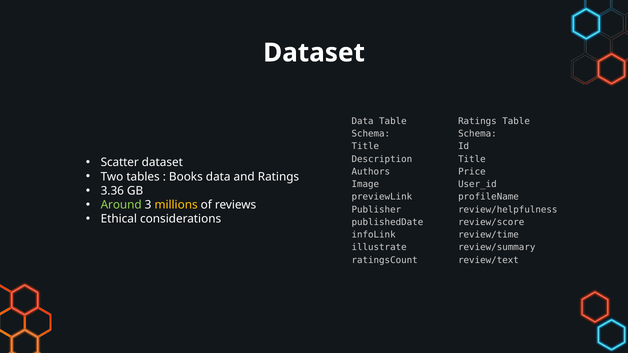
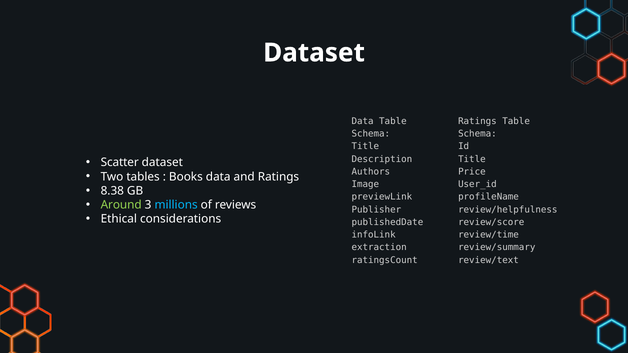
3.36: 3.36 -> 8.38
millions colour: yellow -> light blue
illustrate: illustrate -> extraction
